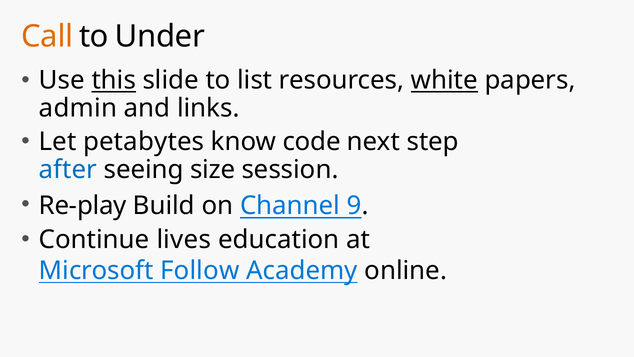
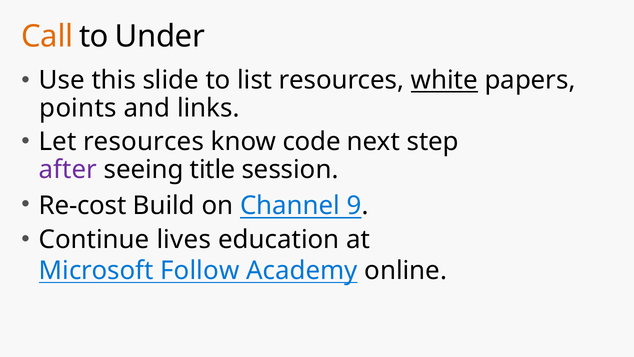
this underline: present -> none
admin: admin -> points
Let petabytes: petabytes -> resources
after colour: blue -> purple
size: size -> title
Re-play: Re-play -> Re-cost
